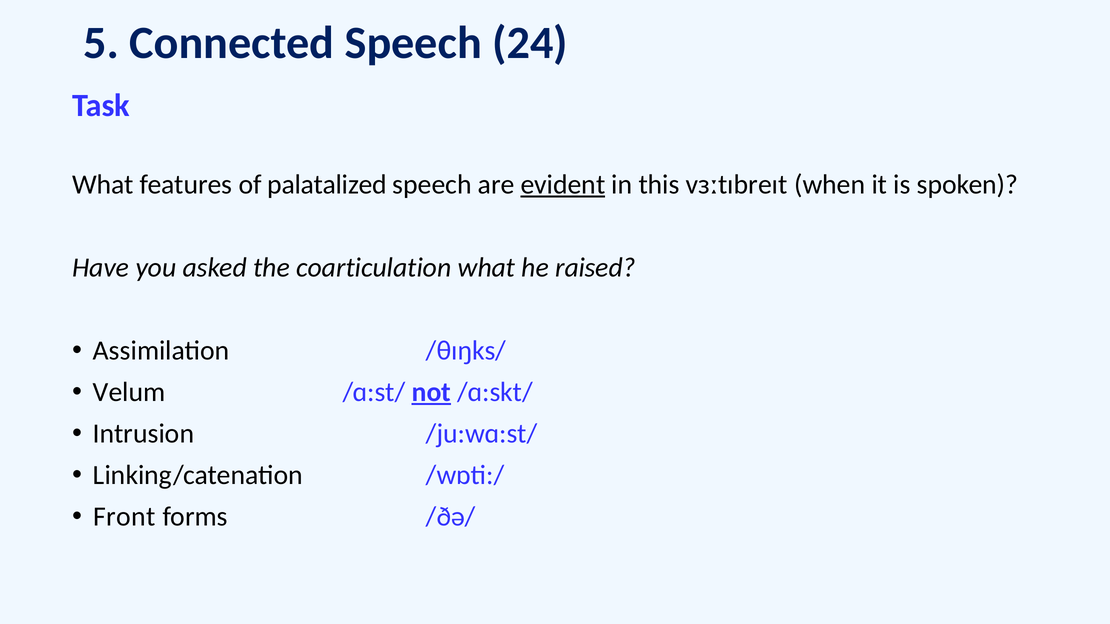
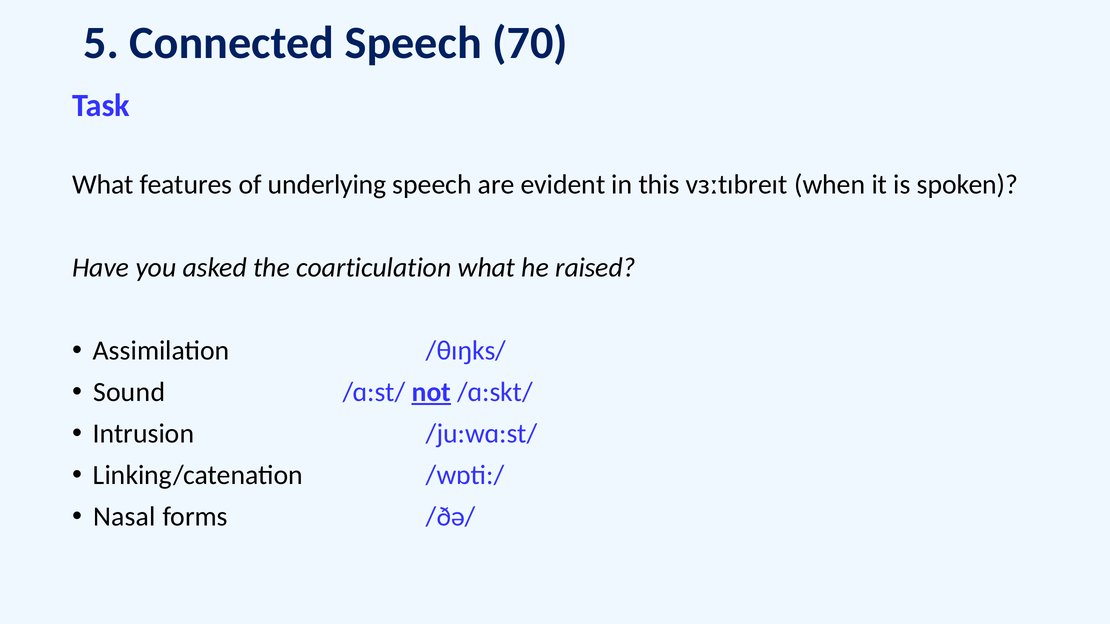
24: 24 -> 70
palatalized: palatalized -> underlying
evident underline: present -> none
Velum: Velum -> Sound
Front: Front -> Nasal
